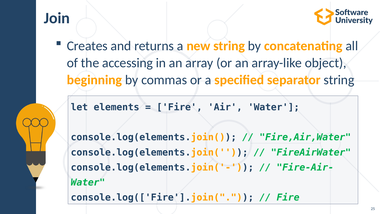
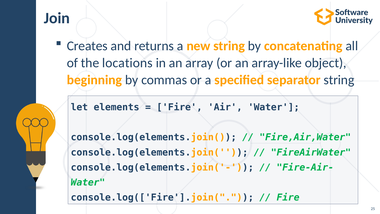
accessing: accessing -> locations
